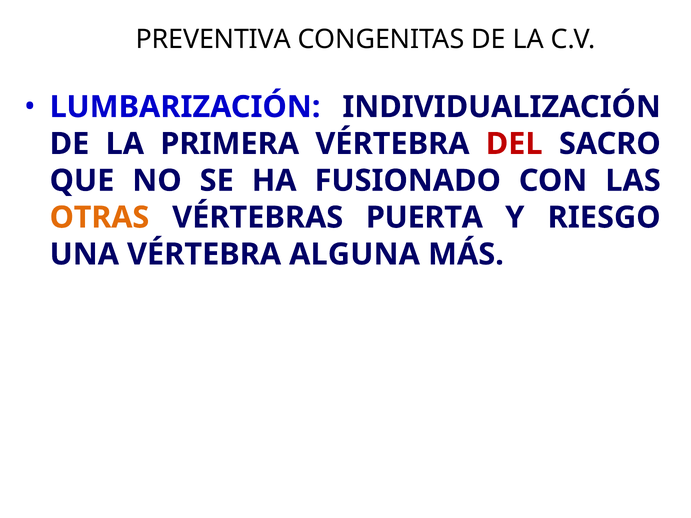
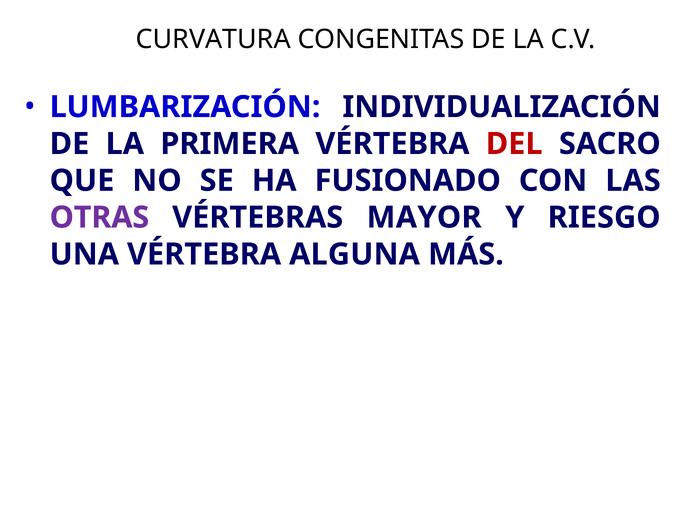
PREVENTIVA: PREVENTIVA -> CURVATURA
OTRAS colour: orange -> purple
PUERTA: PUERTA -> MAYOR
